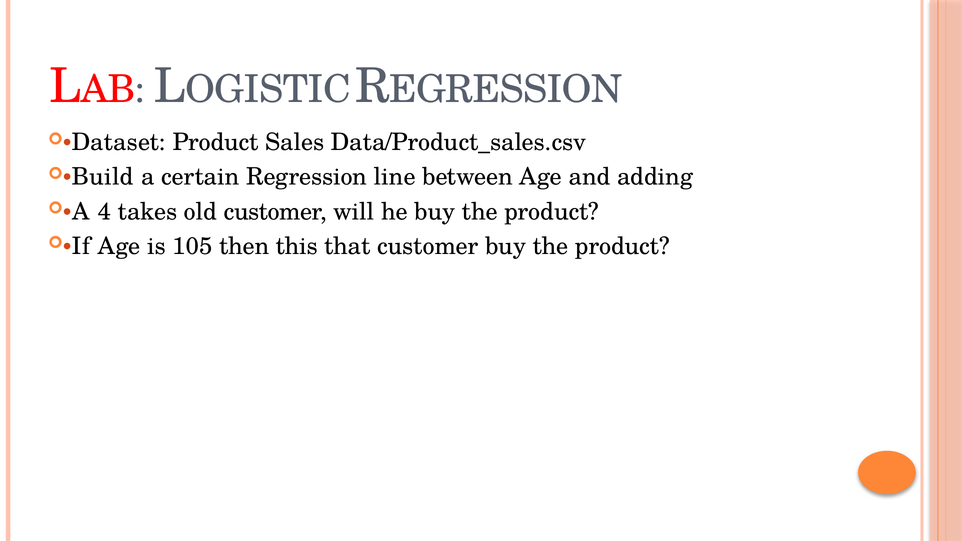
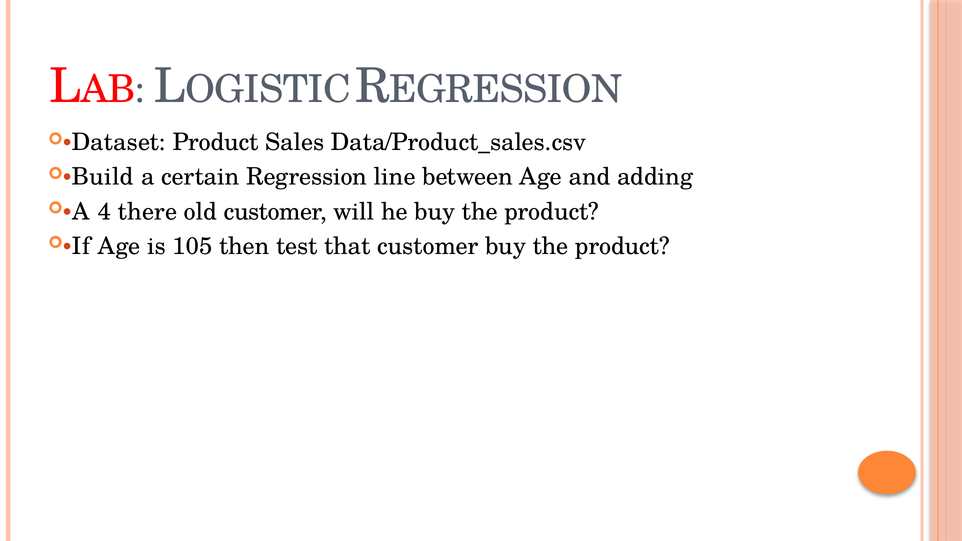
takes: takes -> there
this: this -> test
